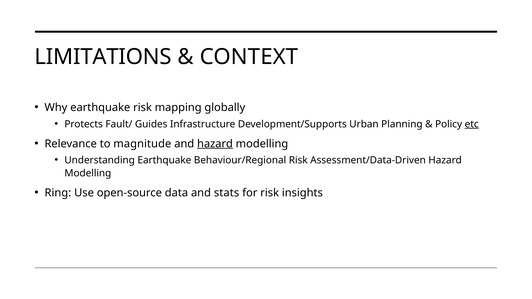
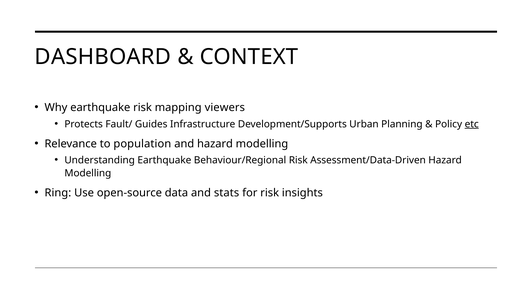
LIMITATIONS: LIMITATIONS -> DASHBOARD
globally: globally -> viewers
magnitude: magnitude -> population
hazard at (215, 144) underline: present -> none
